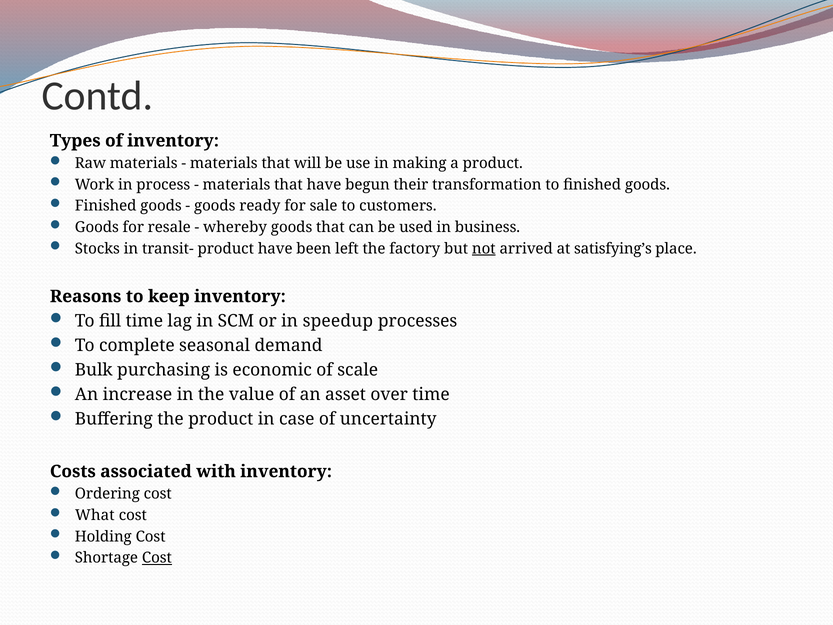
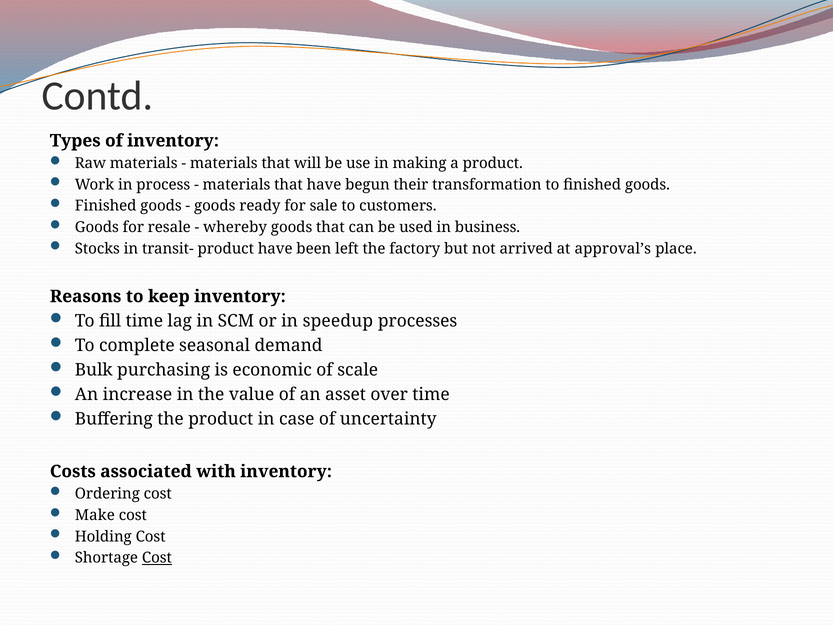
not underline: present -> none
satisfying’s: satisfying’s -> approval’s
What: What -> Make
